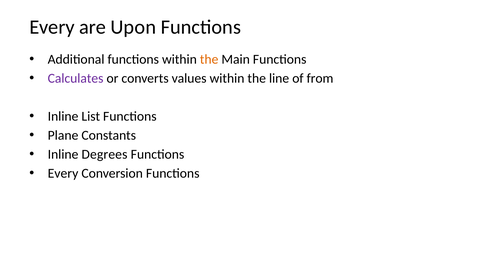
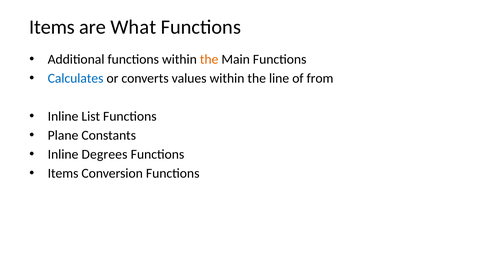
Every at (52, 27): Every -> Items
Upon: Upon -> What
Calculates colour: purple -> blue
Every at (63, 174): Every -> Items
